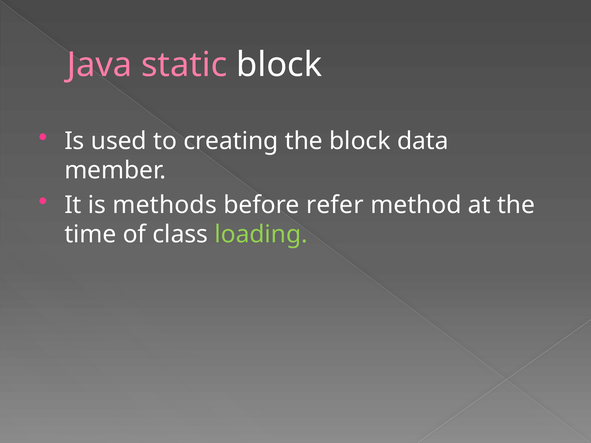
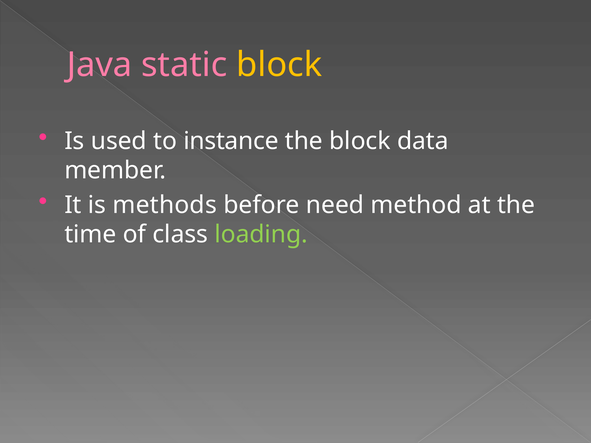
block at (279, 65) colour: white -> yellow
creating: creating -> instance
refer: refer -> need
